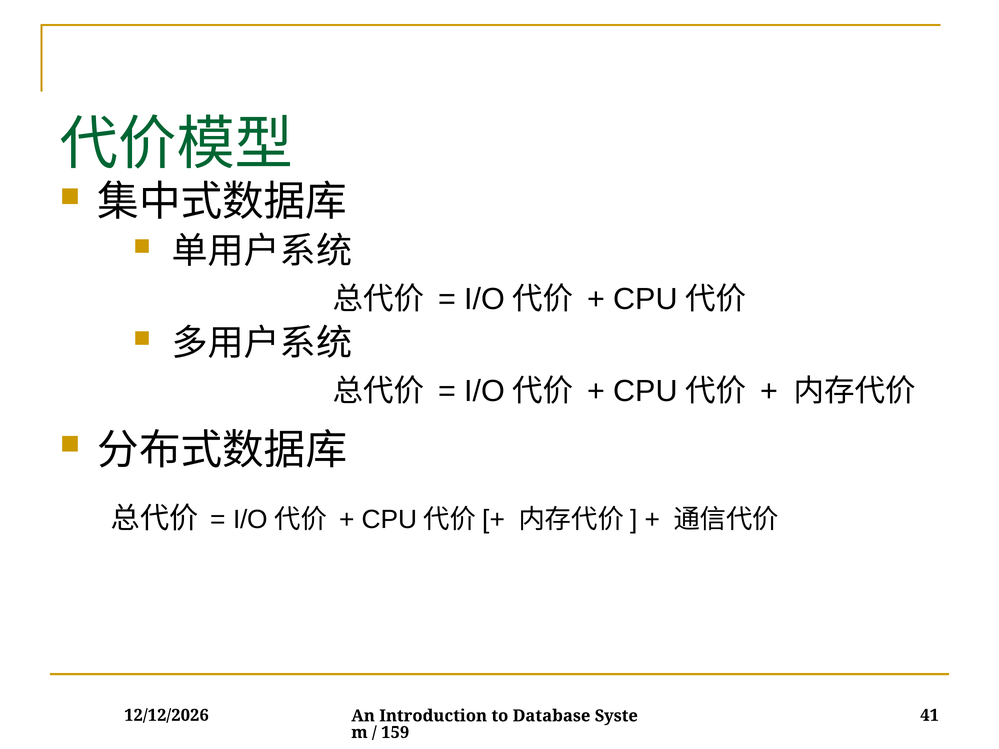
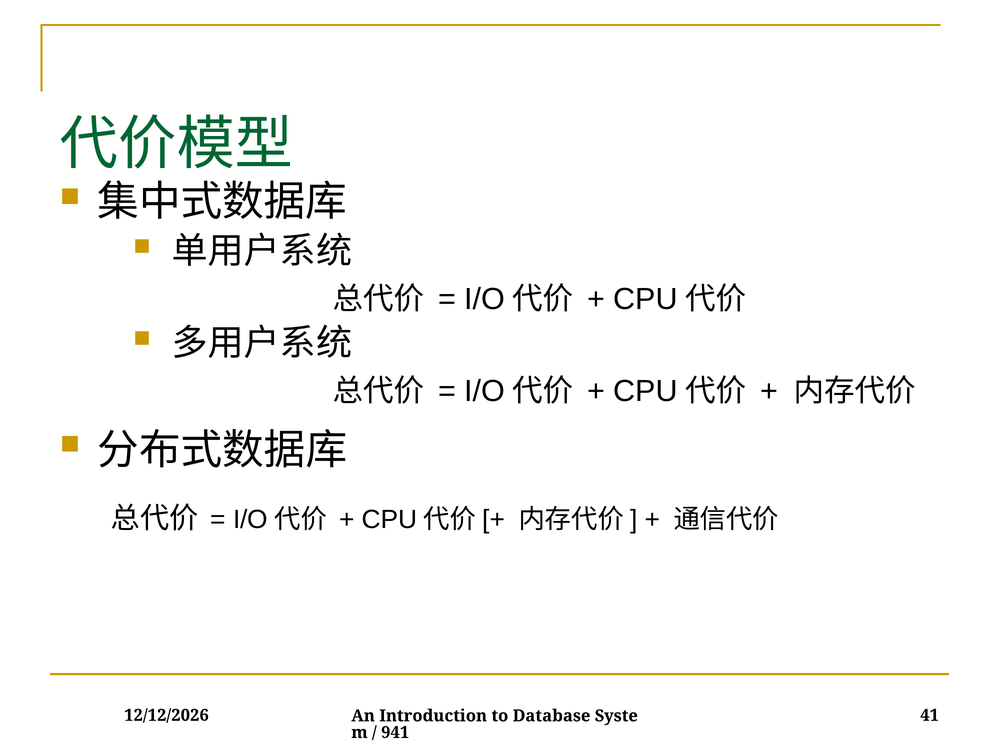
159: 159 -> 941
